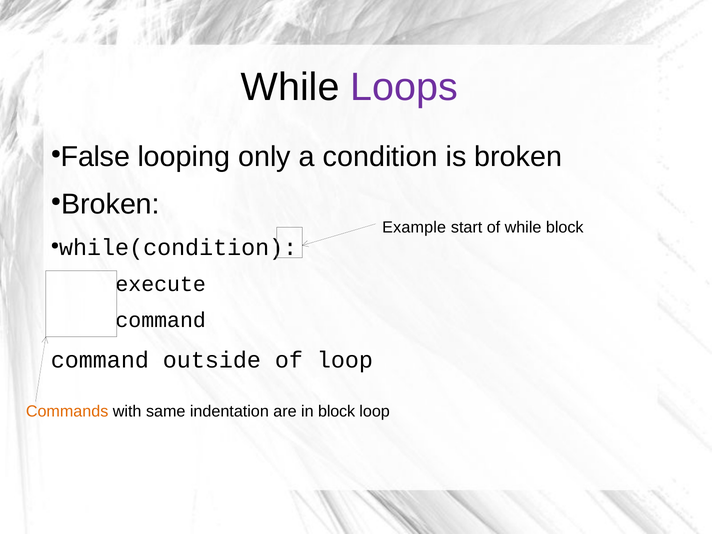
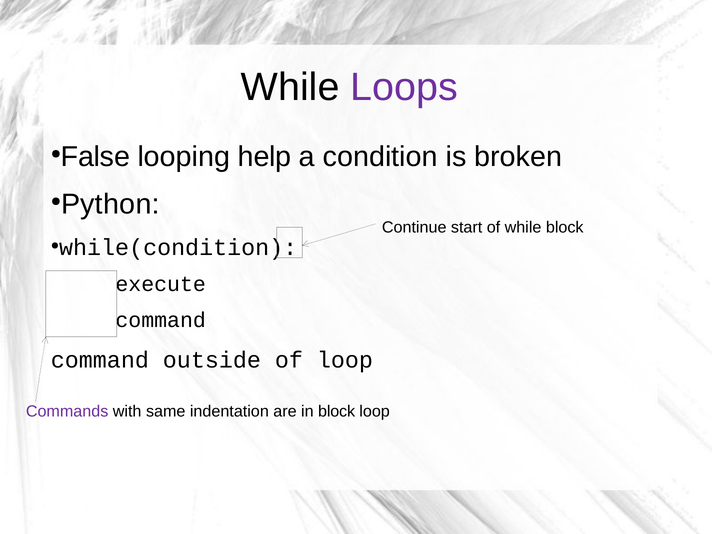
only: only -> help
Broken at (110, 204): Broken -> Python
Example: Example -> Continue
Commands colour: orange -> purple
